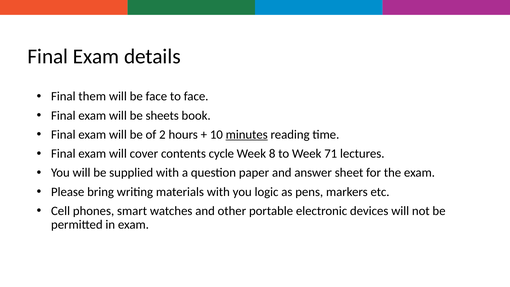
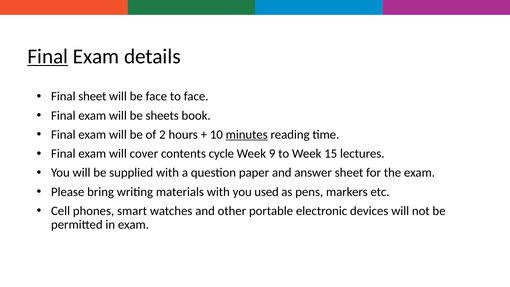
Final at (48, 56) underline: none -> present
Final them: them -> sheet
8: 8 -> 9
71: 71 -> 15
logic: logic -> used
